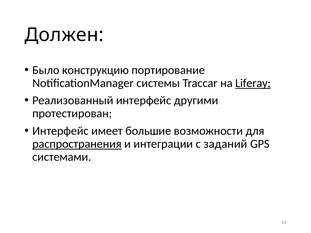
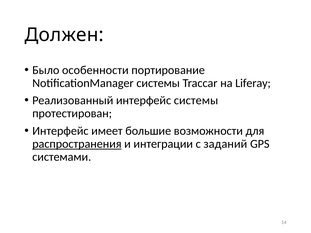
конструкцию: конструкцию -> особенности
Liferay underline: present -> none
интерфейс другими: другими -> системы
